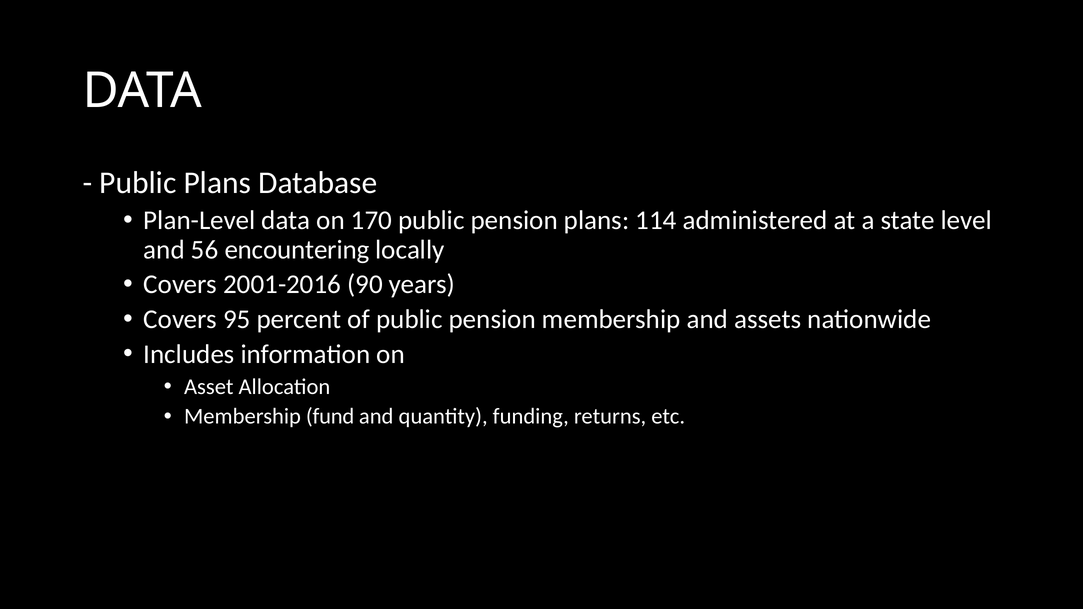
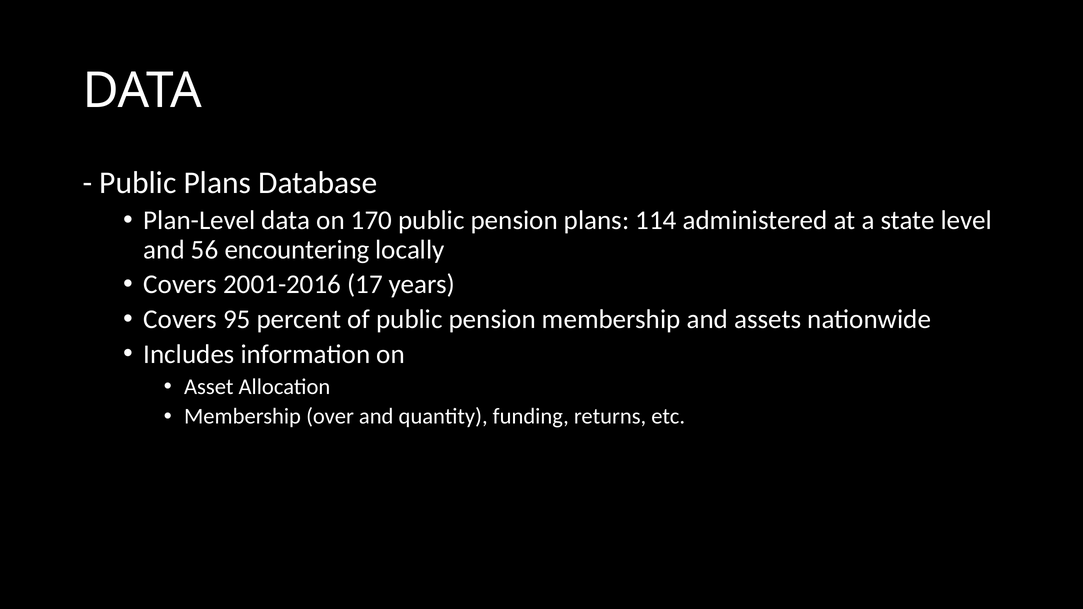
90: 90 -> 17
fund: fund -> over
